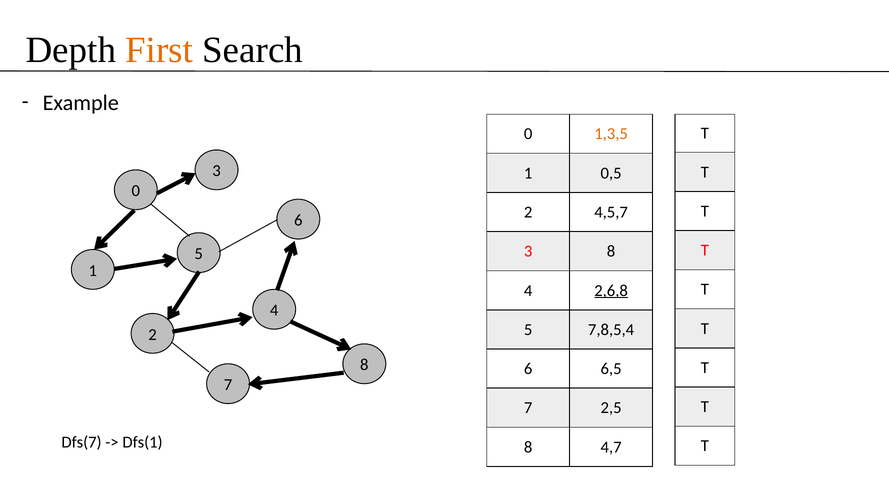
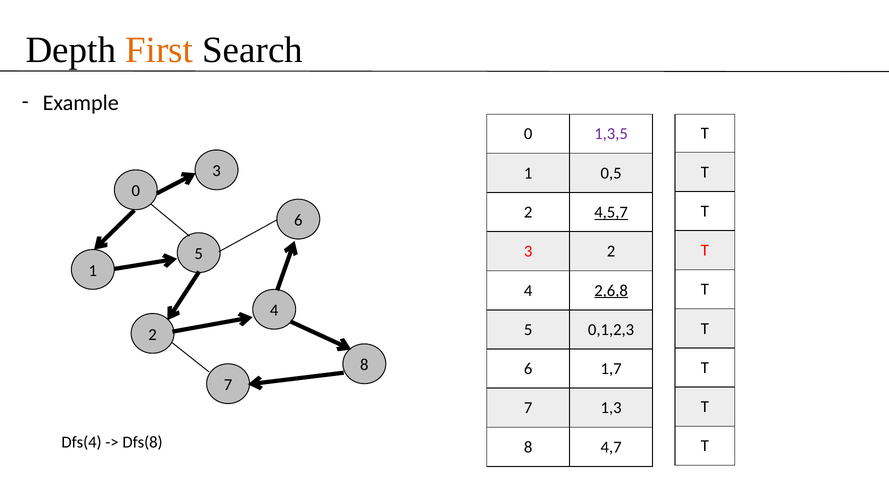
1,3,5 colour: orange -> purple
4,5,7 underline: none -> present
3 8: 8 -> 2
7,8,5,4: 7,8,5,4 -> 0,1,2,3
6,5: 6,5 -> 1,7
2,5: 2,5 -> 1,3
Dfs(7: Dfs(7 -> Dfs(4
Dfs(1: Dfs(1 -> Dfs(8
